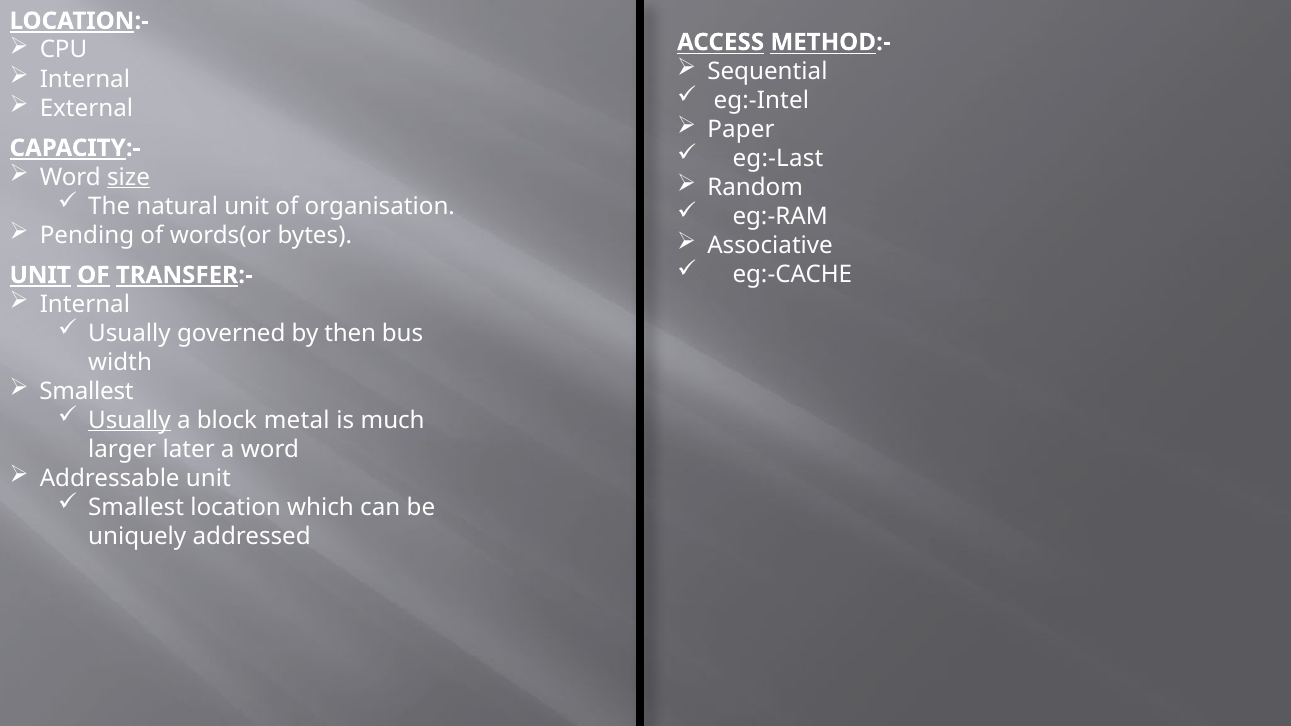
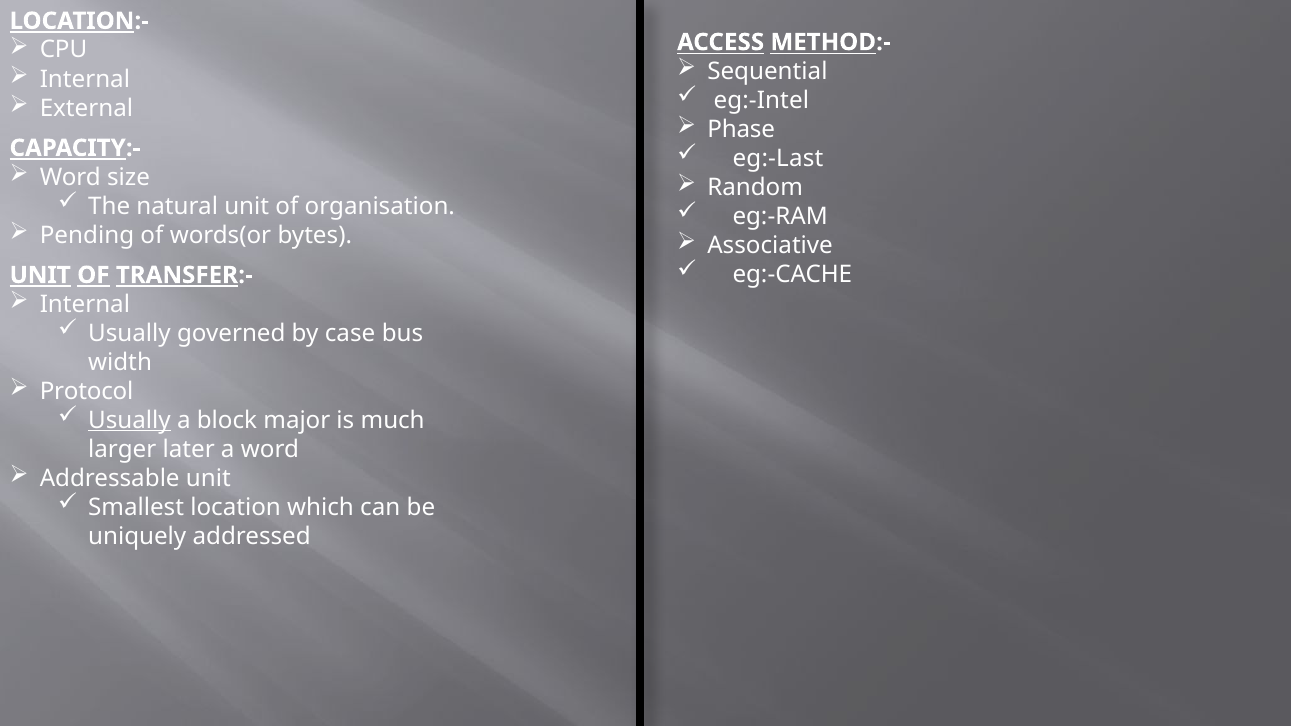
Paper: Paper -> Phase
size underline: present -> none
then: then -> case
Smallest at (87, 391): Smallest -> Protocol
metal: metal -> major
